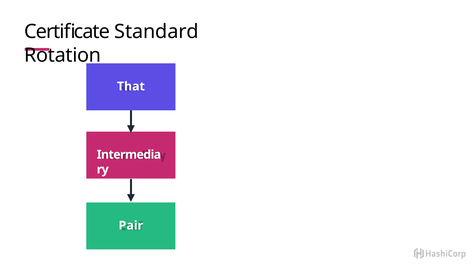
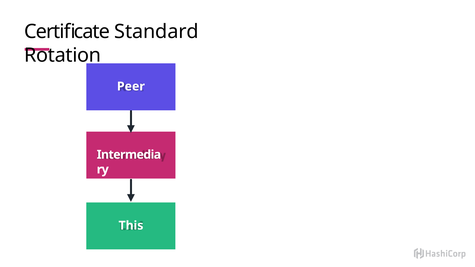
That: That -> Peer
Pair: Pair -> This
